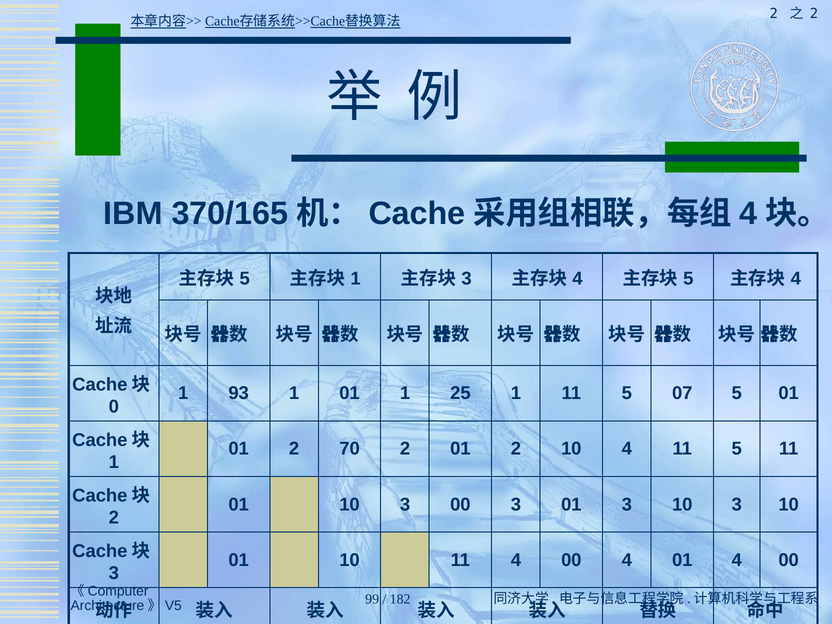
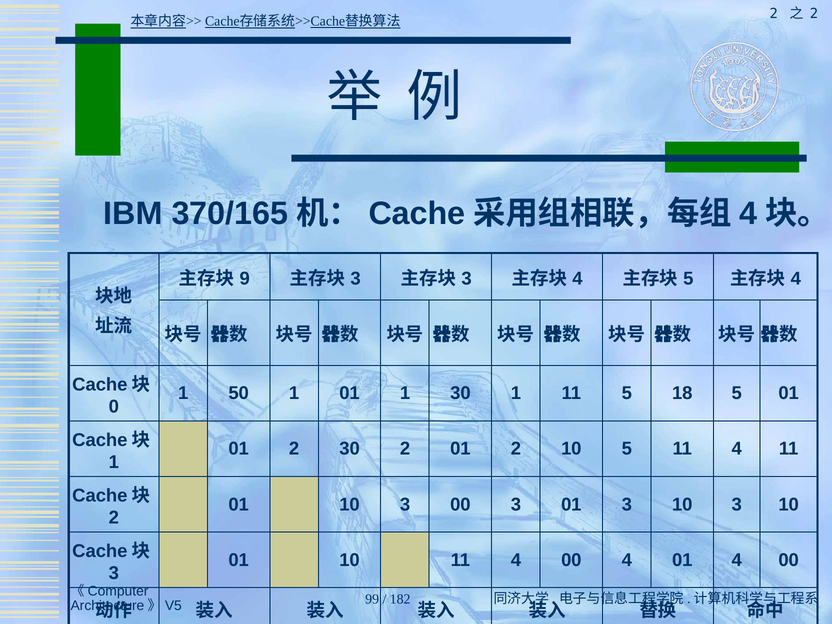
5 at (245, 278): 5 -> 9
1 at (356, 278): 1 -> 3
93: 93 -> 50
1 25: 25 -> 30
07: 07 -> 18
2 70: 70 -> 30
10 4: 4 -> 5
5 at (737, 449): 5 -> 4
